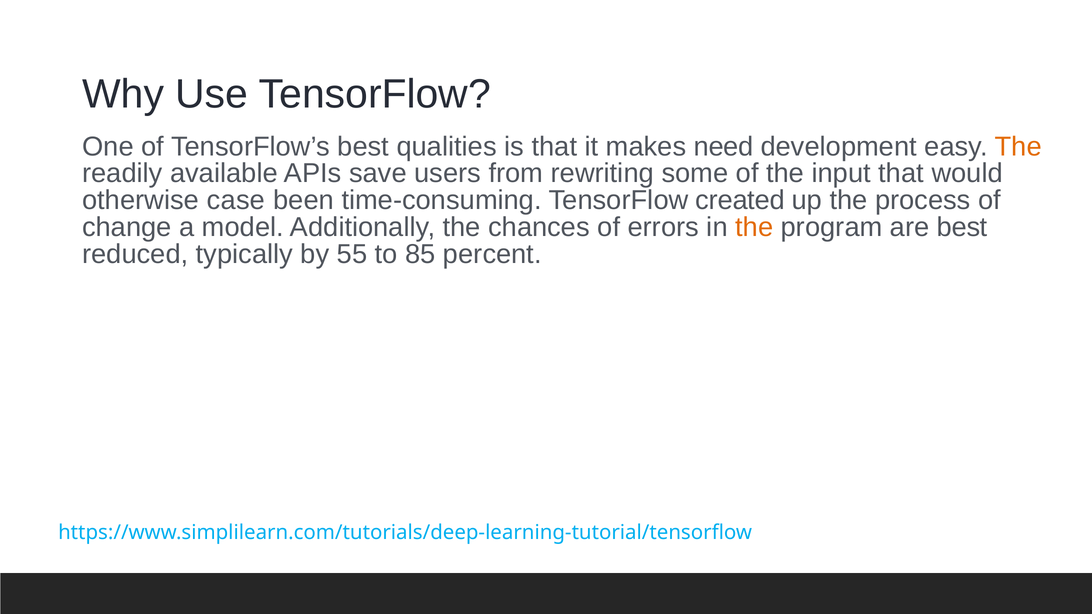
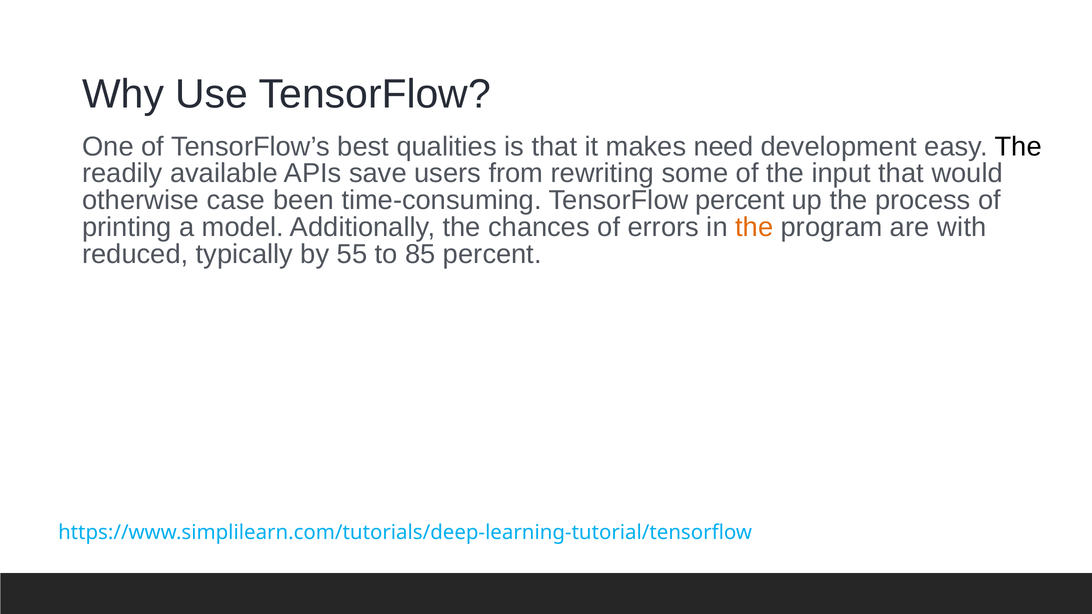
The at (1018, 147) colour: orange -> black
TensorFlow created: created -> percent
change: change -> printing
are best: best -> with
